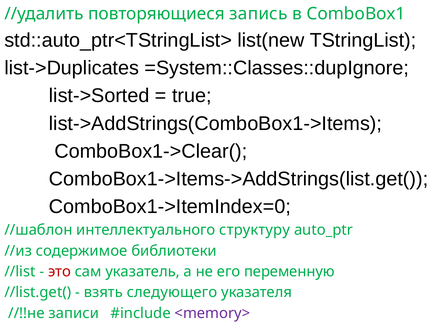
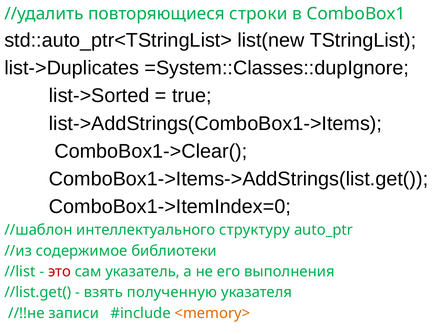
запись: запись -> строки
переменную: переменную -> выполнения
следующего: следующего -> полученную
<memory> colour: purple -> orange
